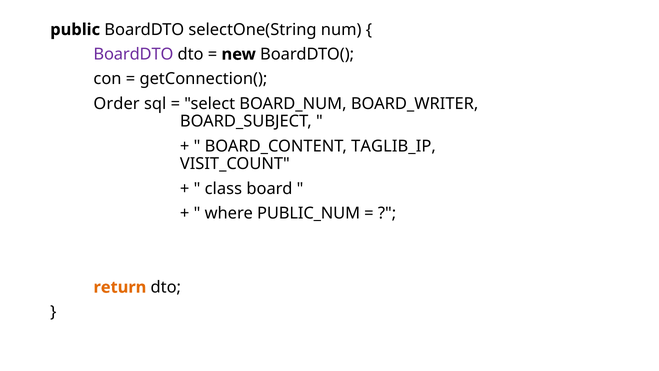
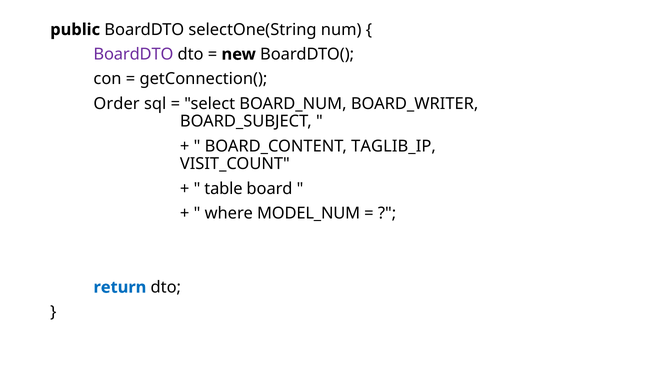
class: class -> table
PUBLIC_NUM: PUBLIC_NUM -> MODEL_NUM
return colour: orange -> blue
